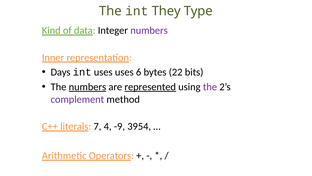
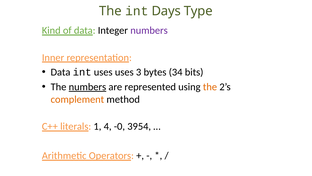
They: They -> Days
Days at (61, 72): Days -> Data
6: 6 -> 3
22: 22 -> 34
represented underline: present -> none
the at (210, 87) colour: purple -> orange
complement colour: purple -> orange
7: 7 -> 1
-9: -9 -> -0
